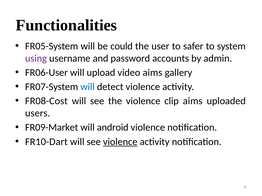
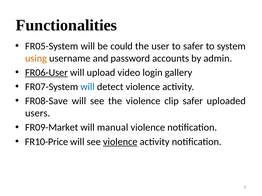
using colour: purple -> orange
FR06-User underline: none -> present
video aims: aims -> login
FR08-Cost: FR08-Cost -> FR08-Save
clip aims: aims -> safer
android: android -> manual
FR10-Dart: FR10-Dart -> FR10-Price
